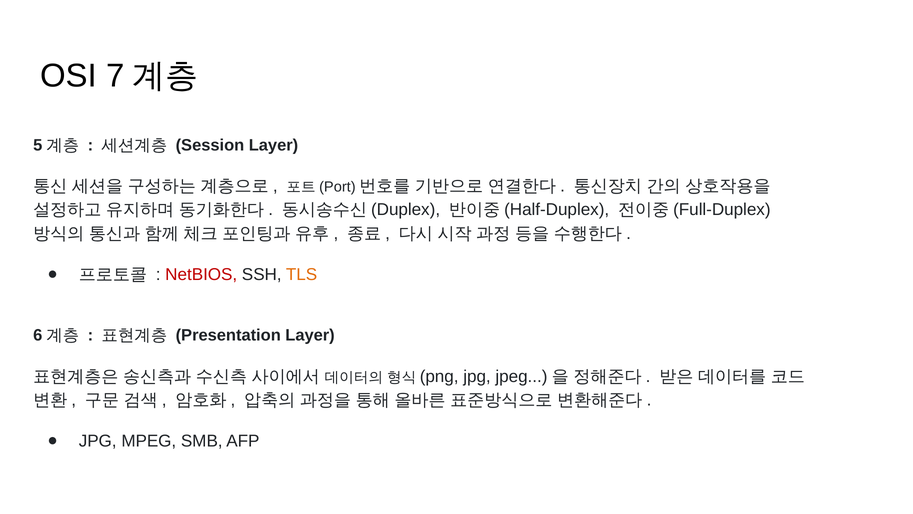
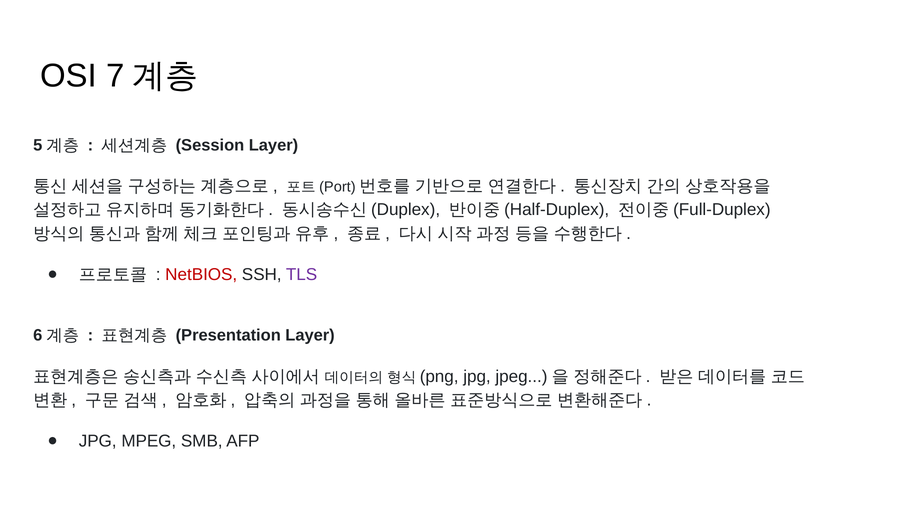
TLS colour: orange -> purple
